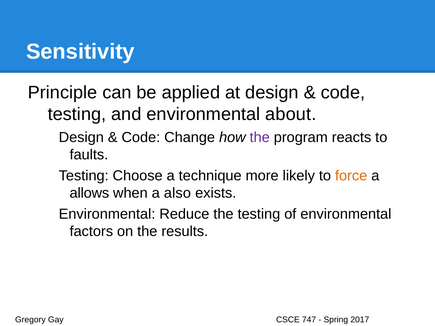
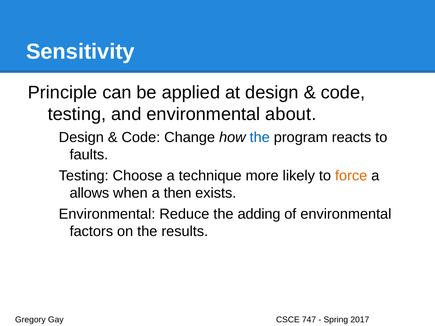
the at (260, 137) colour: purple -> blue
also: also -> then
the testing: testing -> adding
